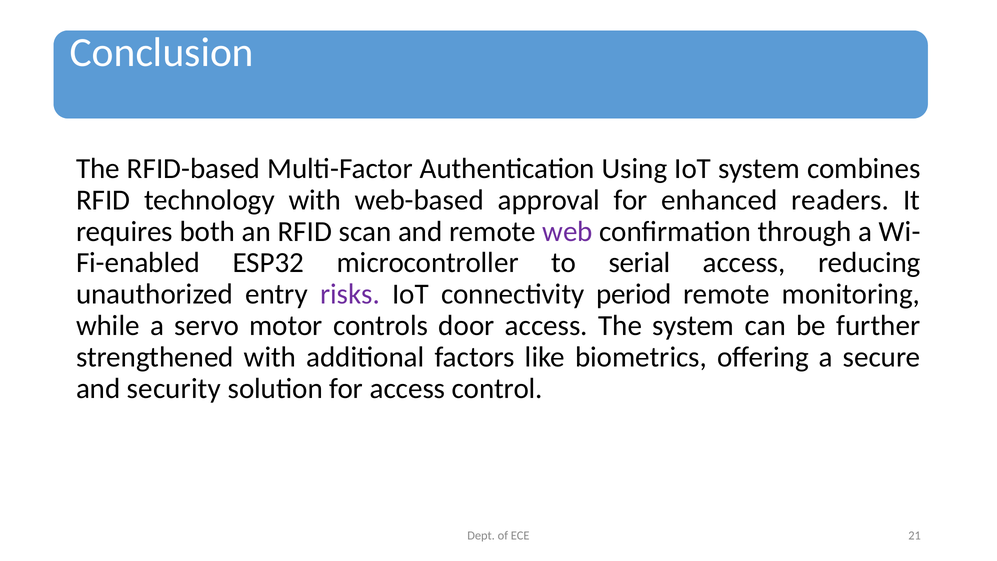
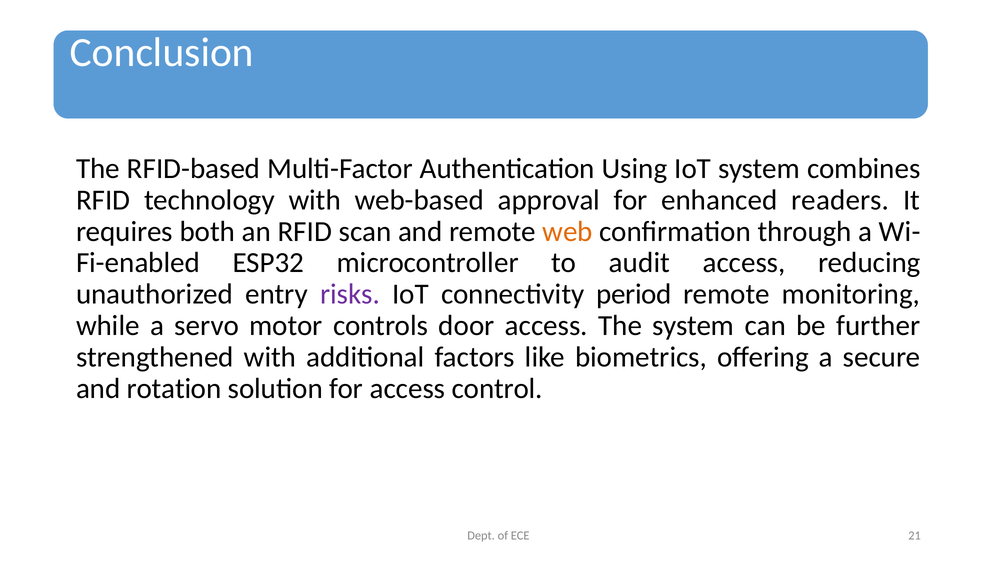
web colour: purple -> orange
serial: serial -> audit
security: security -> rotation
